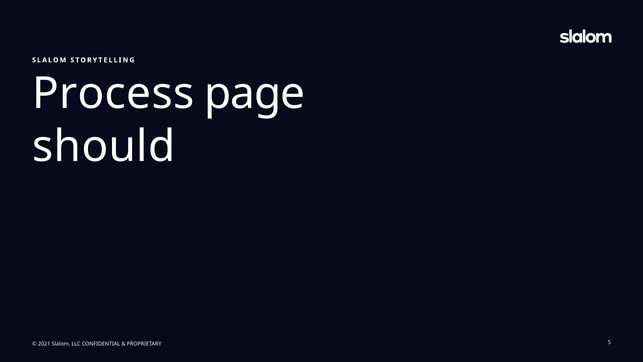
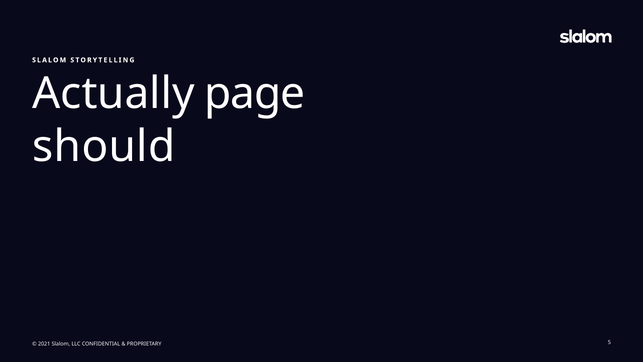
Process: Process -> Actually
